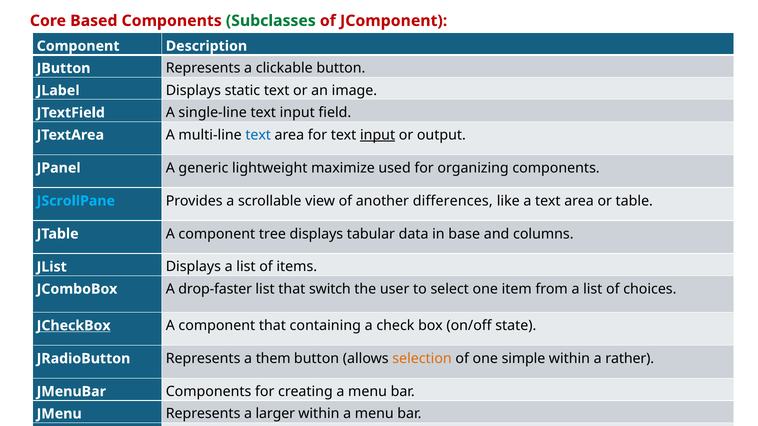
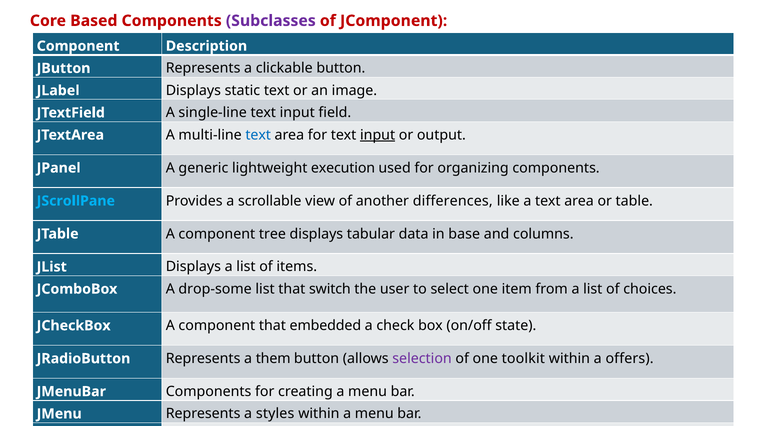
Subclasses colour: green -> purple
maximize: maximize -> execution
drop-faster: drop-faster -> drop-some
JCheckBox underline: present -> none
containing: containing -> embedded
selection colour: orange -> purple
simple: simple -> toolkit
rather: rather -> offers
larger: larger -> styles
